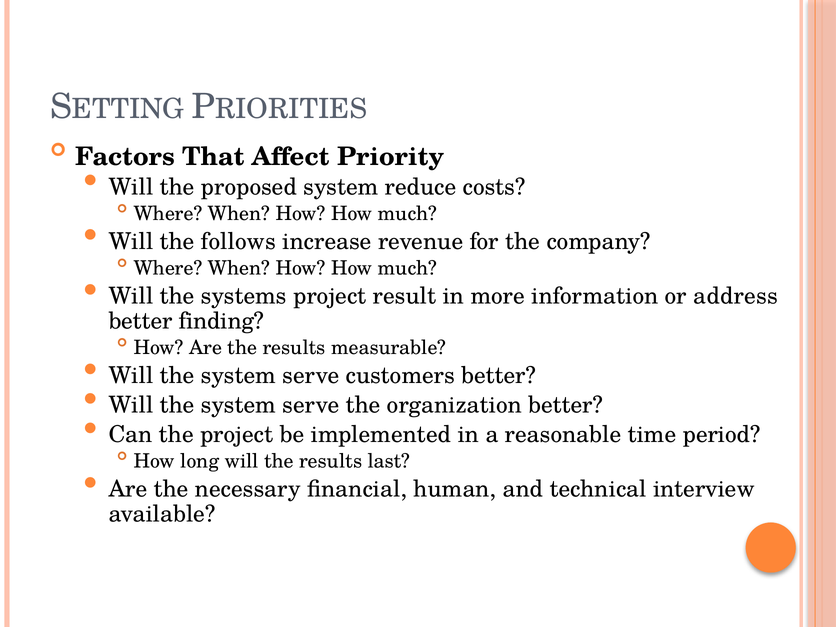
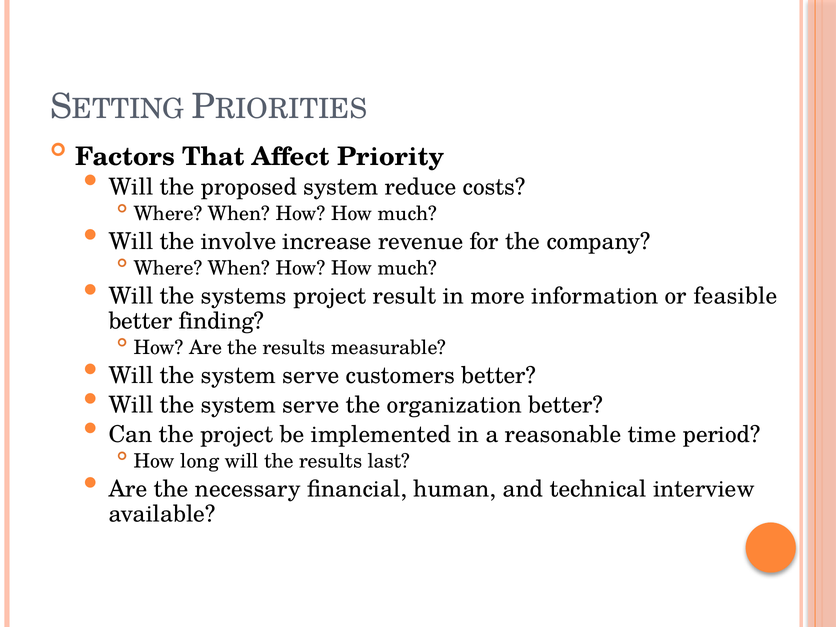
follows: follows -> involve
address: address -> feasible
